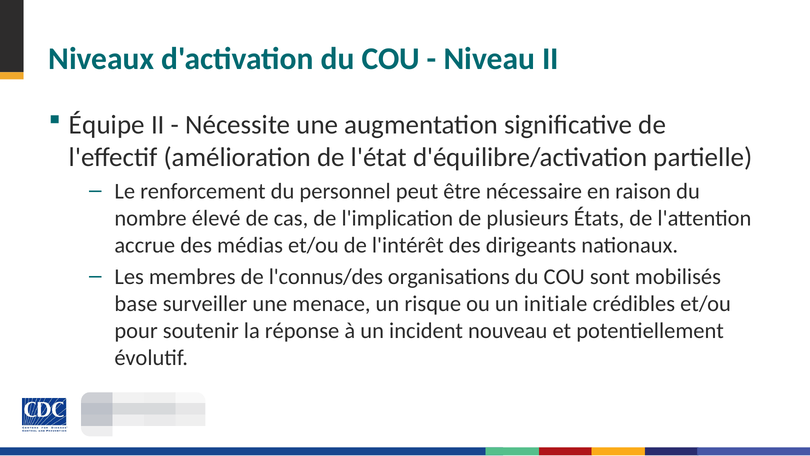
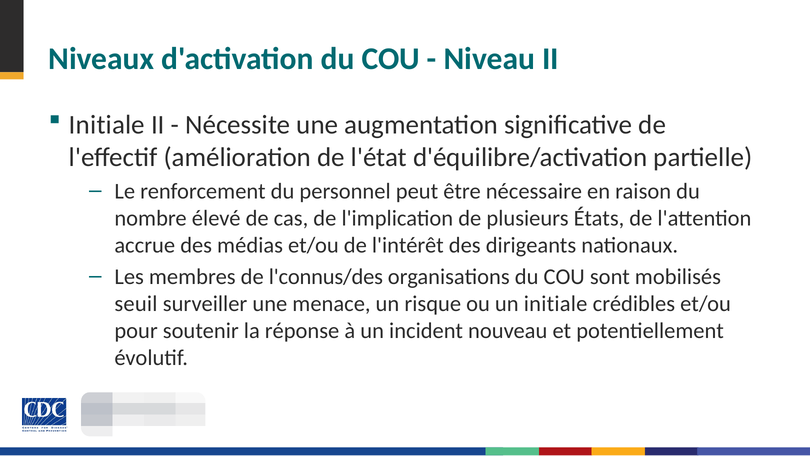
Équipe at (107, 125): Équipe -> Initiale
base: base -> seuil
